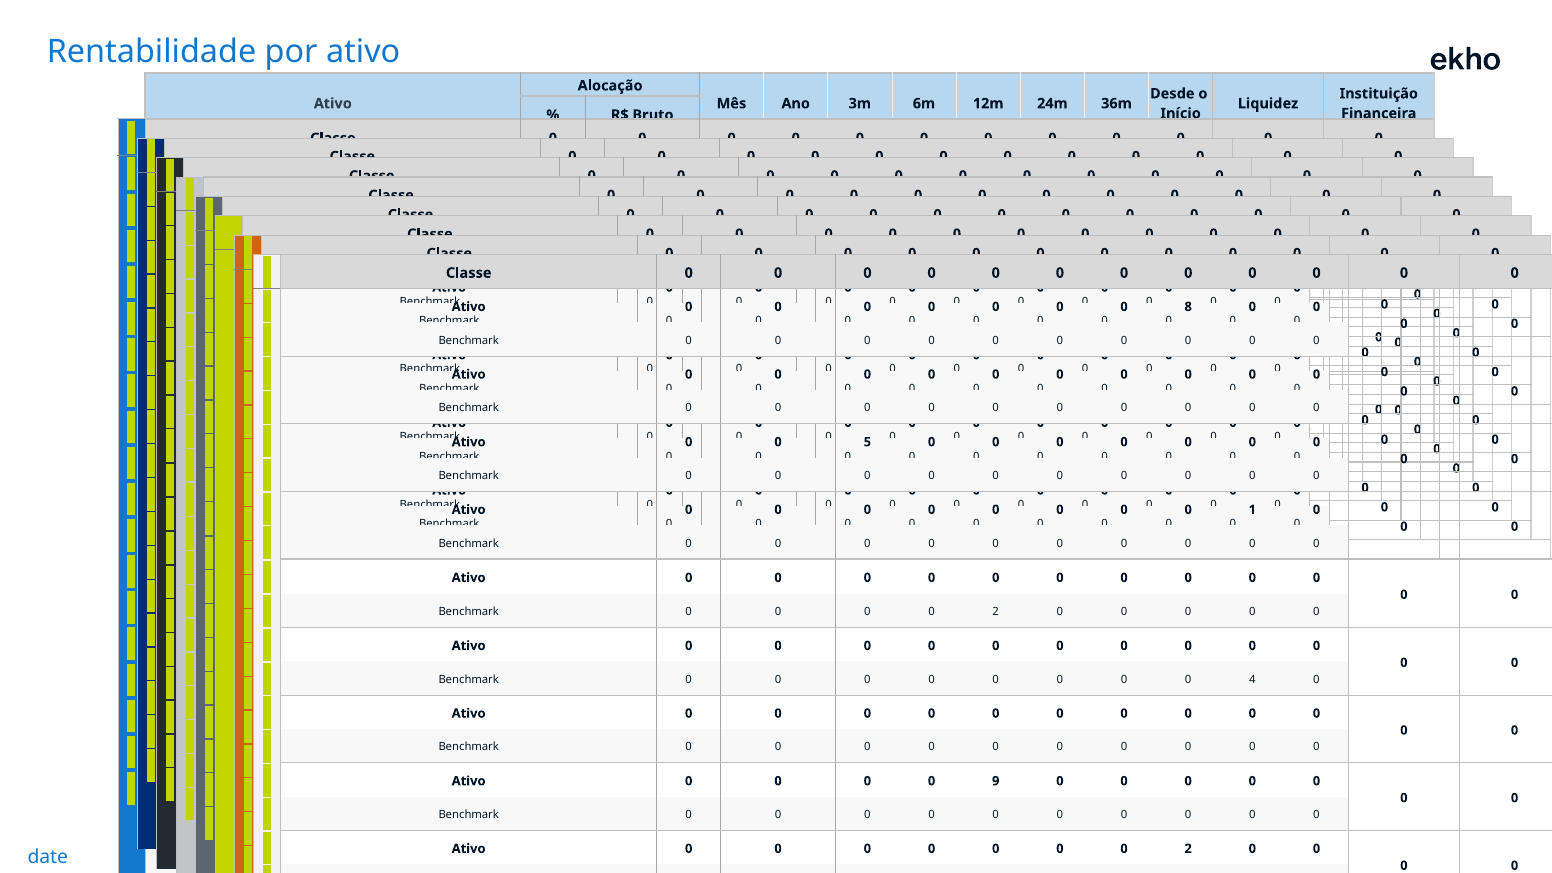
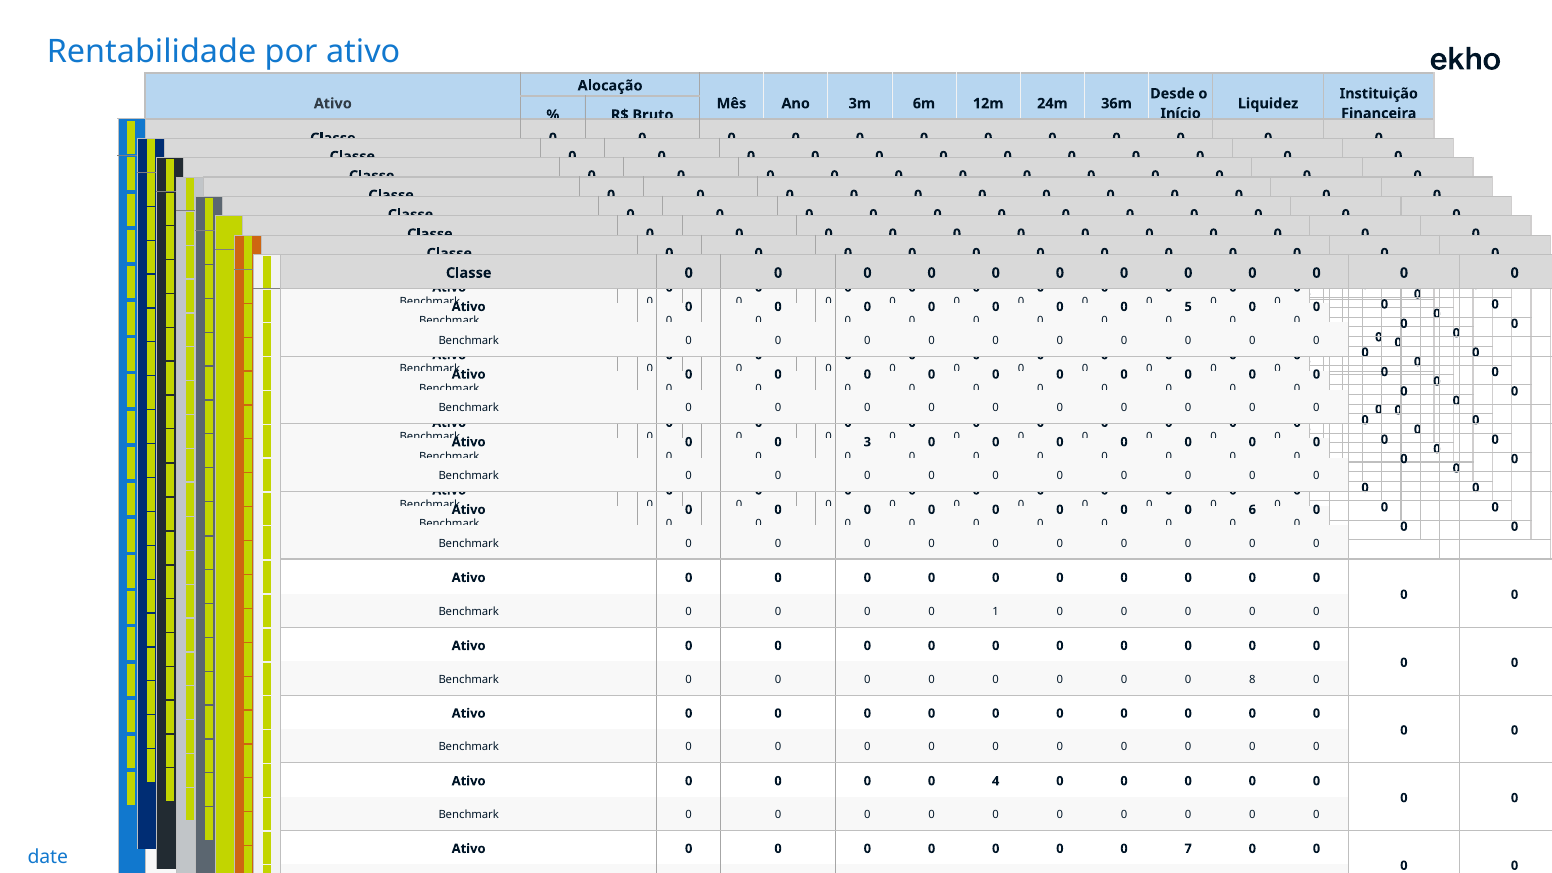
8: 8 -> 5
5: 5 -> 3
1: 1 -> 6
2 at (996, 612): 2 -> 1
4: 4 -> 8
9: 9 -> 4
2 at (1188, 849): 2 -> 7
